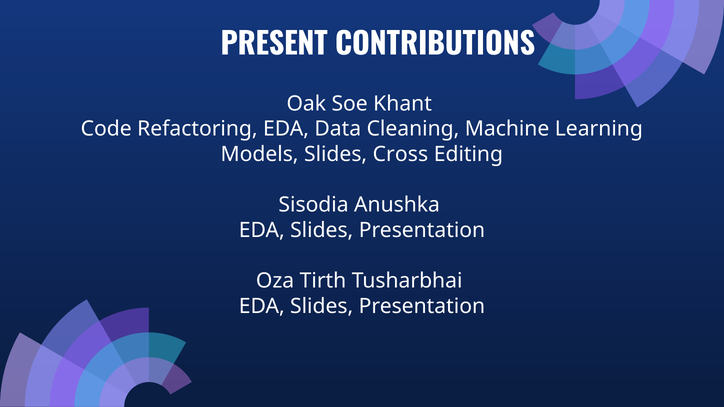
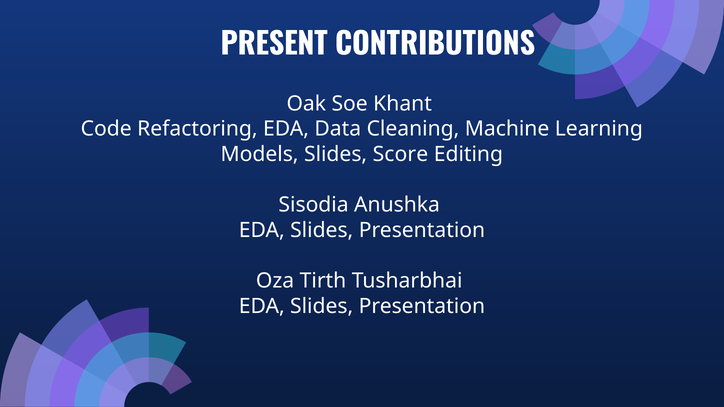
Cross: Cross -> Score
